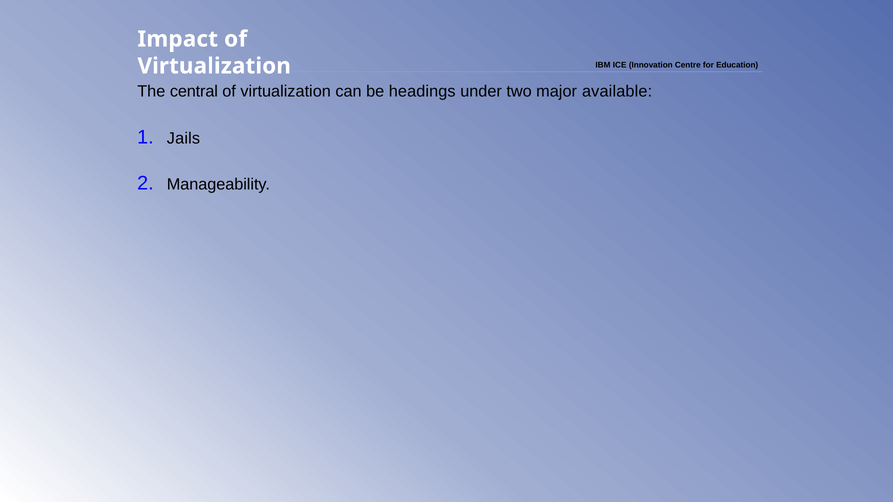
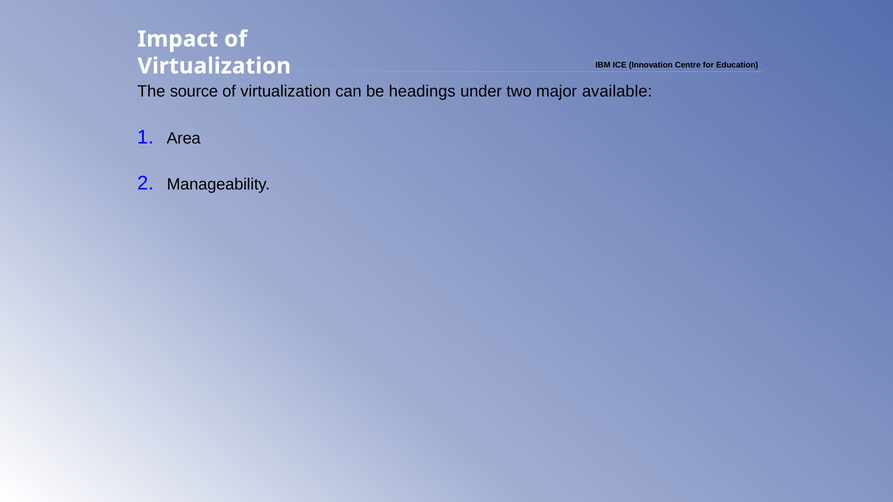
central: central -> source
Jails: Jails -> Area
